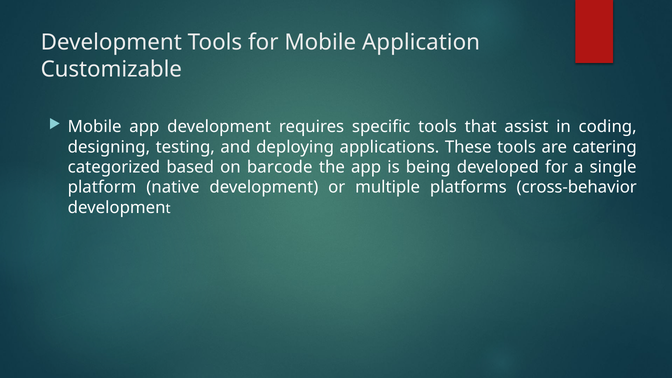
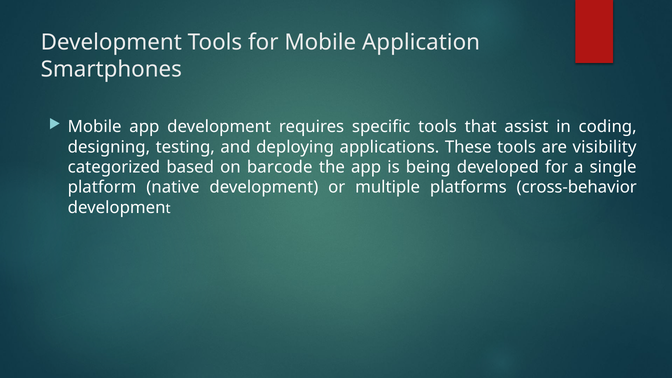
Customizable: Customizable -> Smartphones
catering: catering -> visibility
